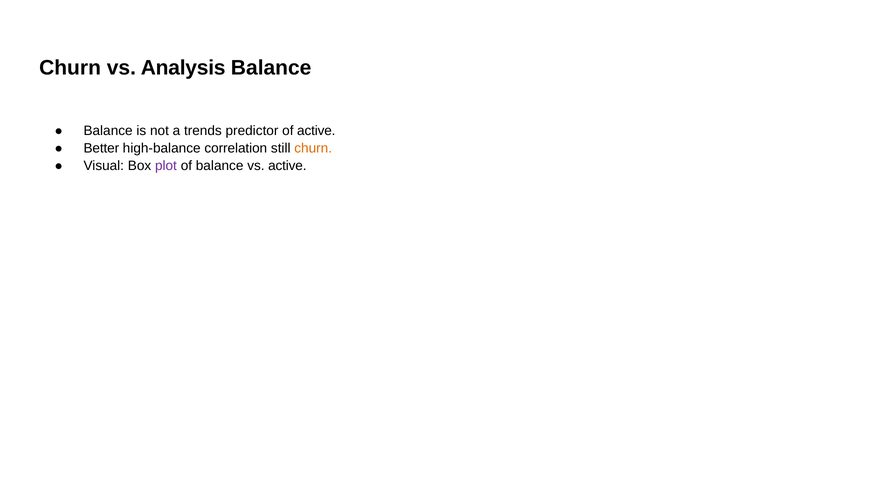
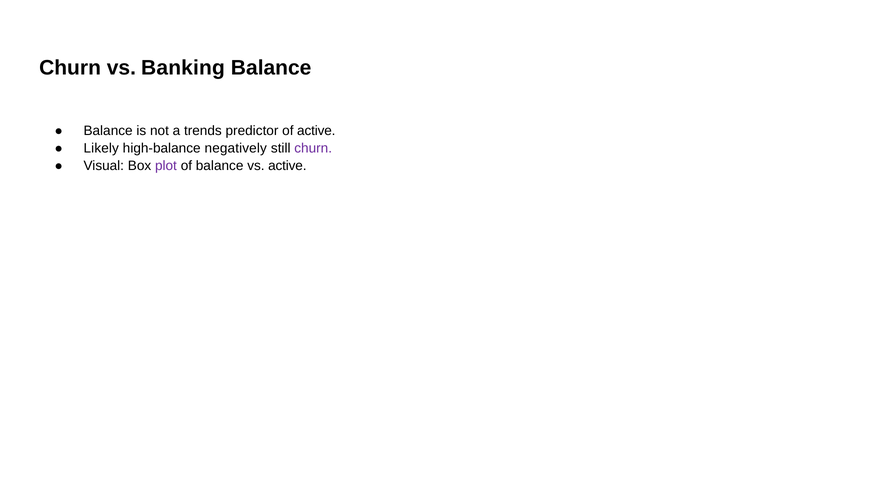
Analysis: Analysis -> Banking
Better: Better -> Likely
correlation: correlation -> negatively
churn at (313, 148) colour: orange -> purple
